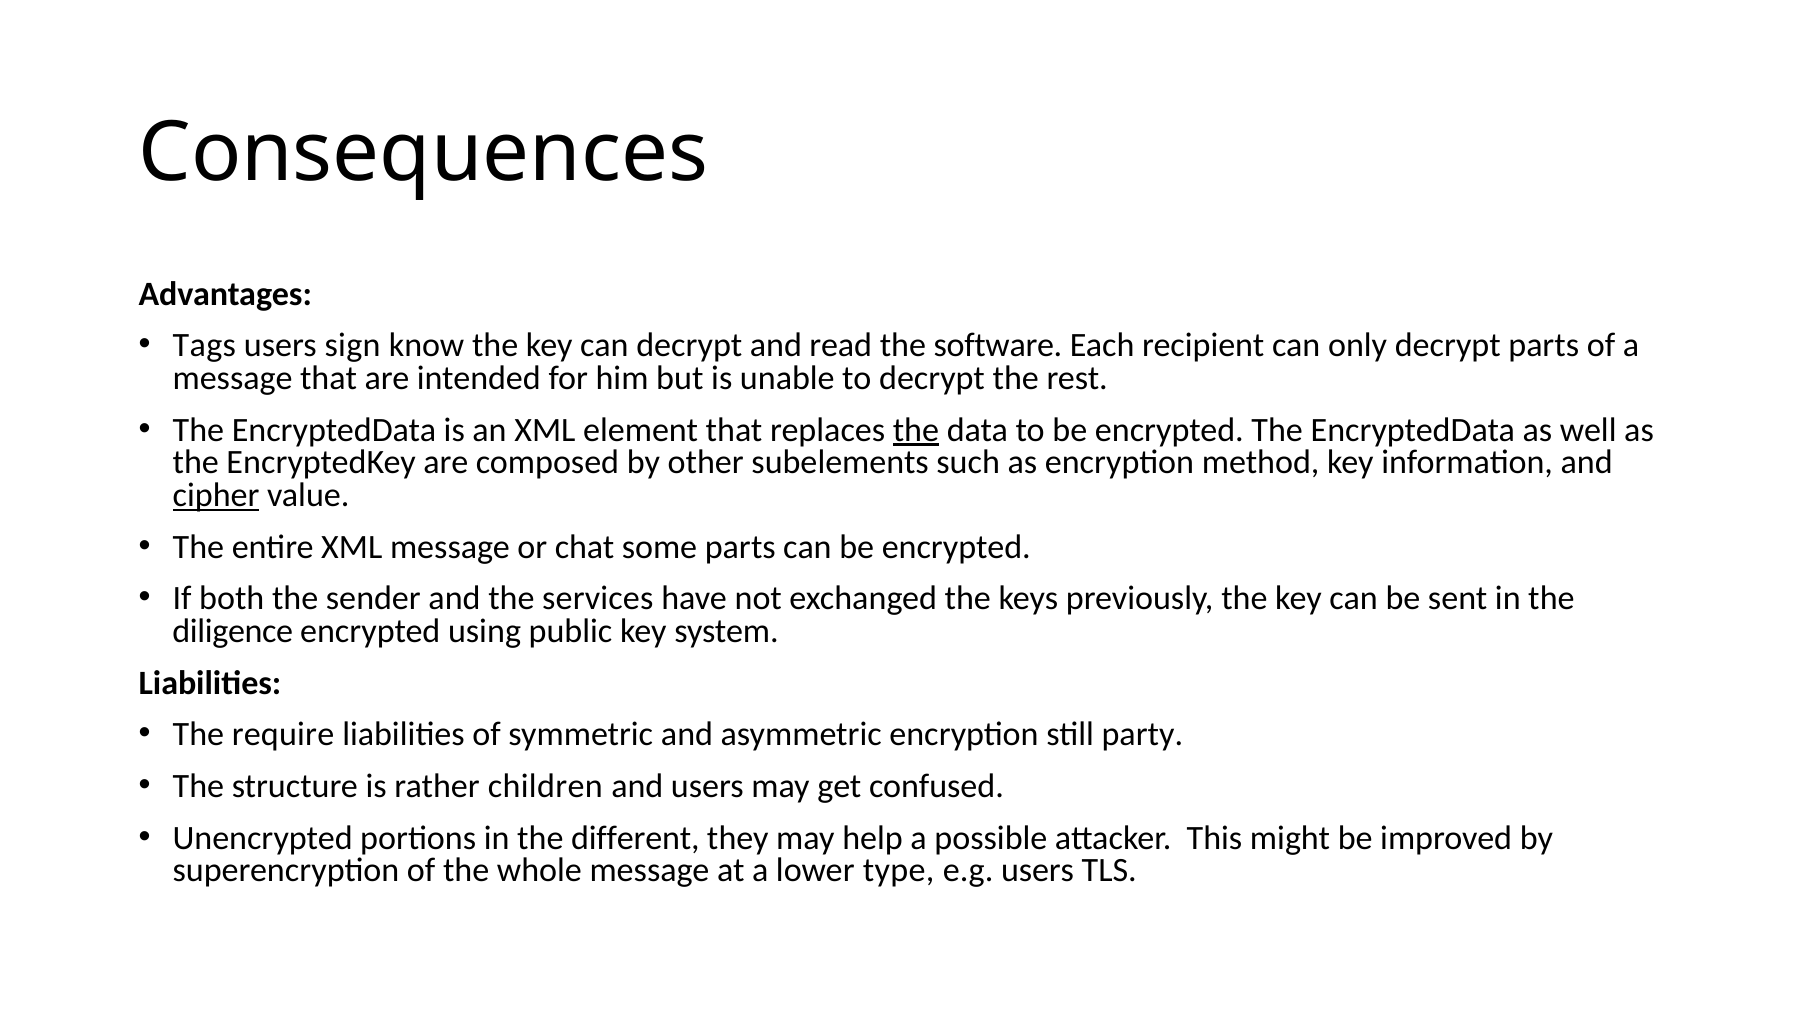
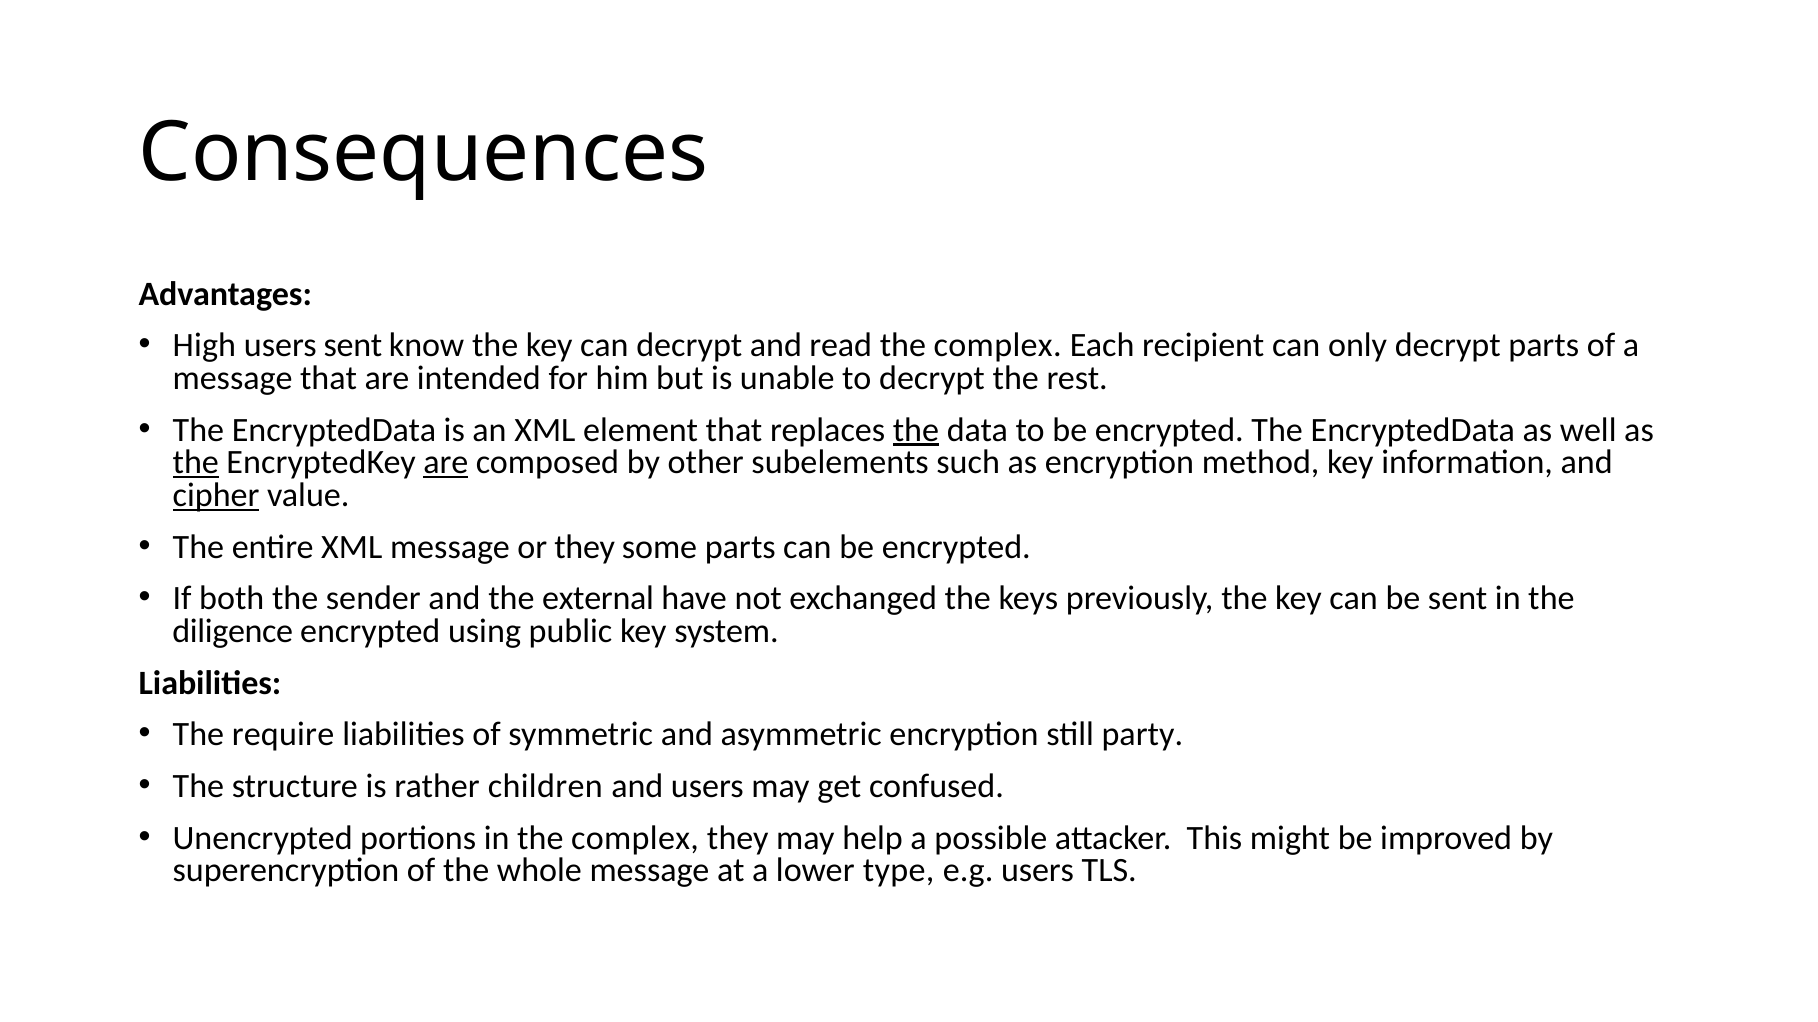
Tags: Tags -> High
users sign: sign -> sent
read the software: software -> complex
the at (196, 463) underline: none -> present
are at (446, 463) underline: none -> present
or chat: chat -> they
services: services -> external
in the different: different -> complex
